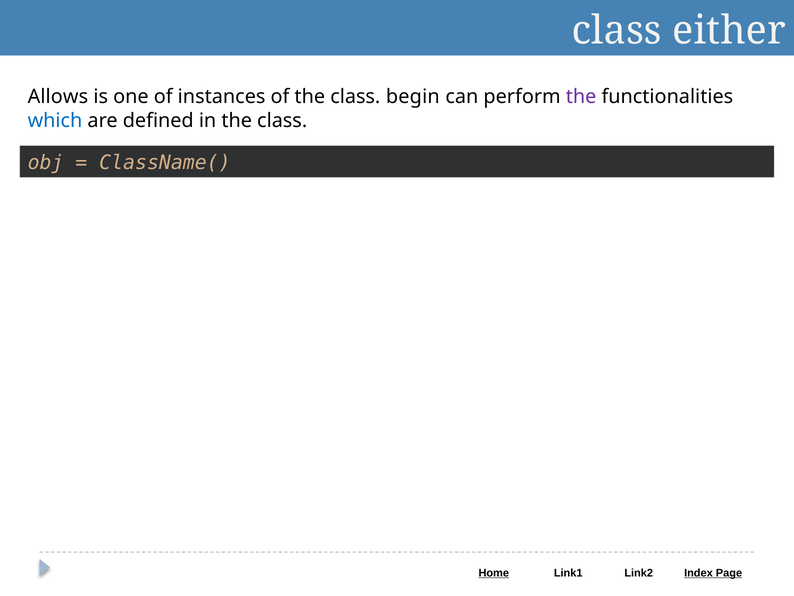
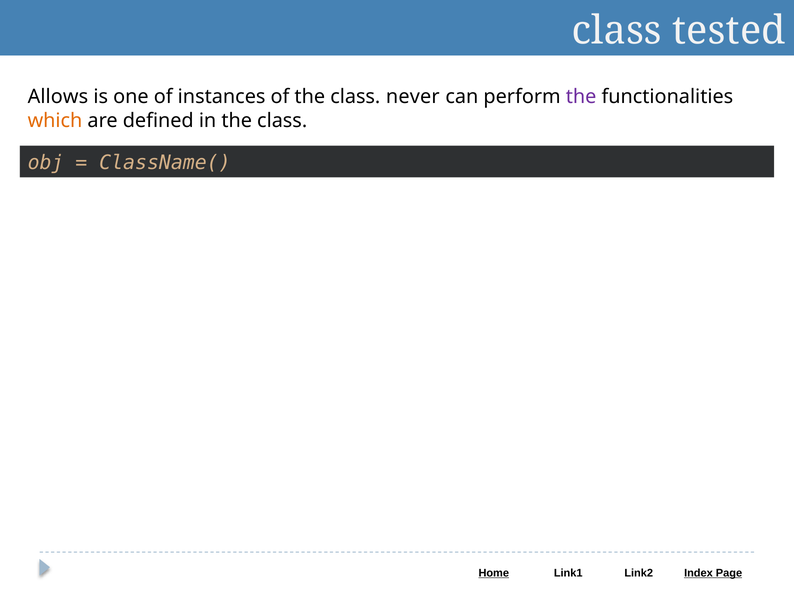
either: either -> tested
begin: begin -> never
which colour: blue -> orange
